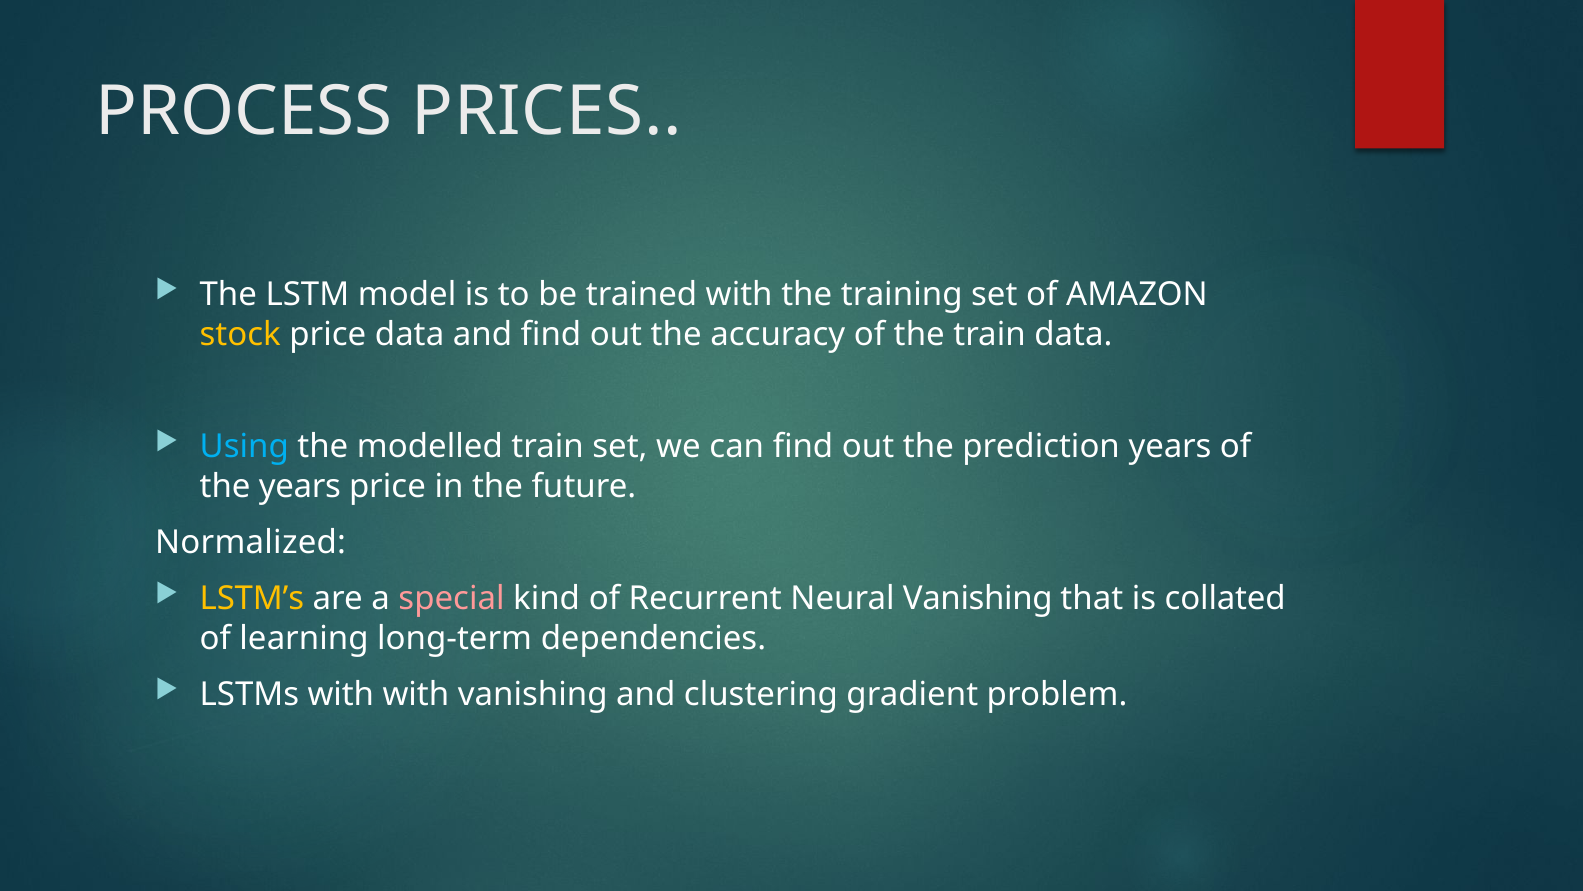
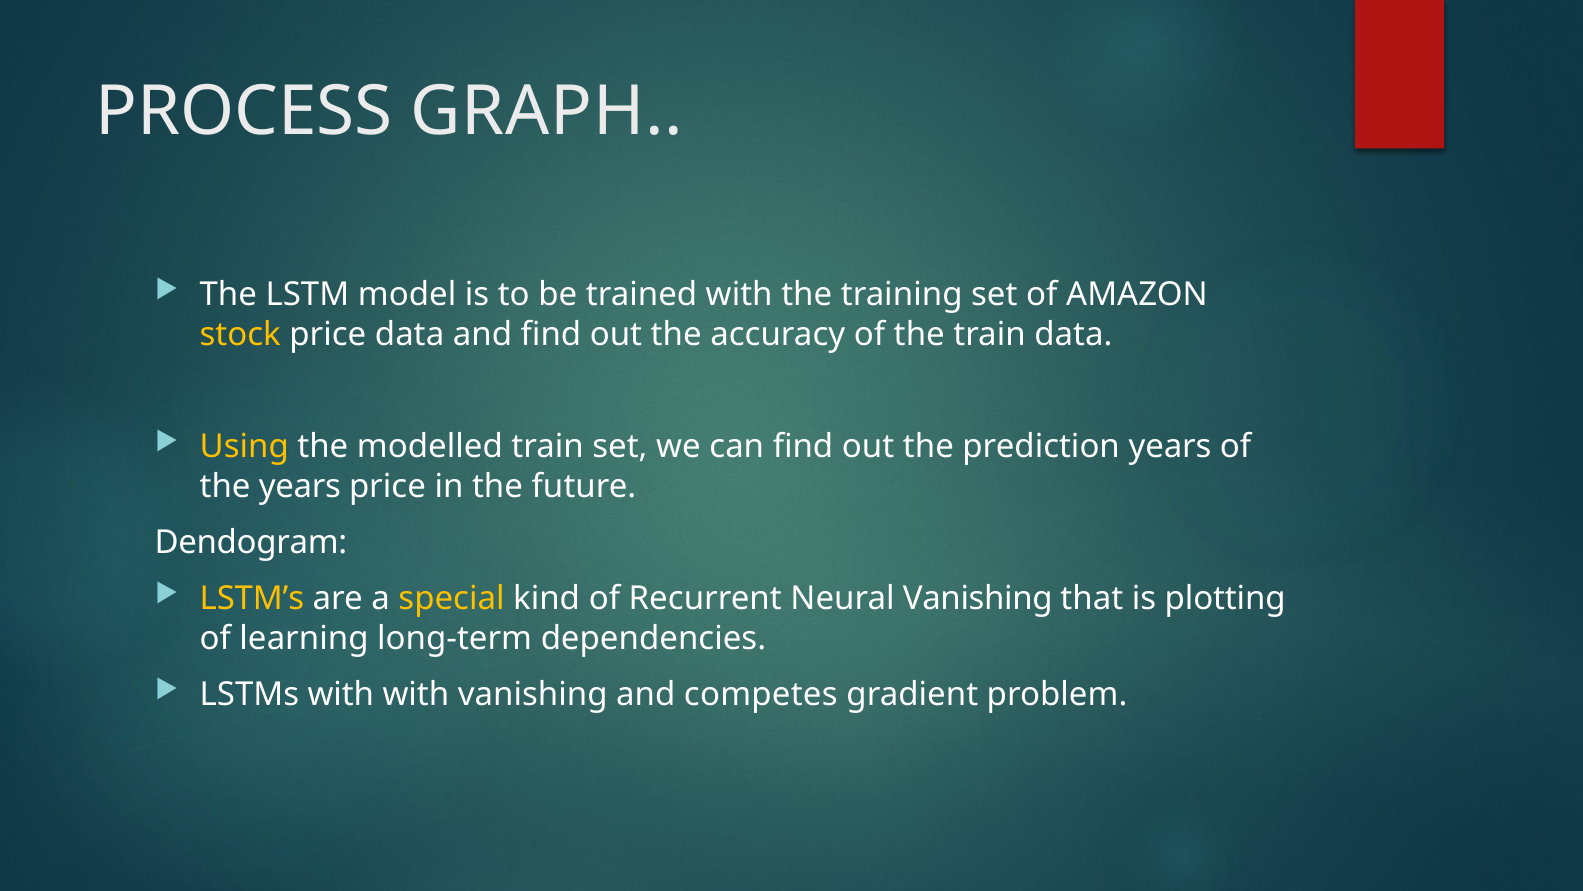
PRICES: PRICES -> GRAPH
Using colour: light blue -> yellow
Normalized: Normalized -> Dendogram
special colour: pink -> yellow
collated: collated -> plotting
clustering: clustering -> competes
